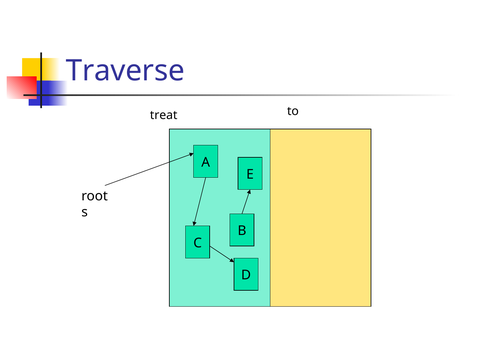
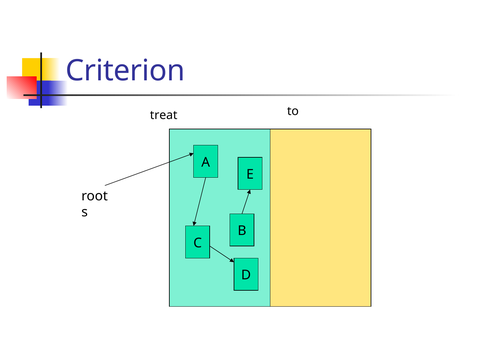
Traverse: Traverse -> Criterion
